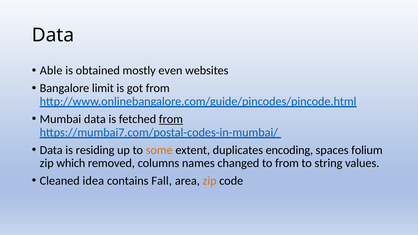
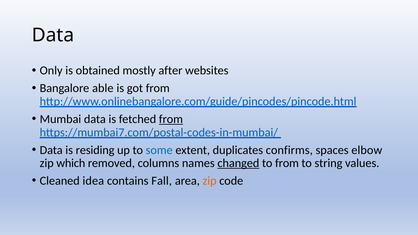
Able: Able -> Only
even: even -> after
limit: limit -> able
some colour: orange -> blue
encoding: encoding -> confirms
folium: folium -> elbow
changed underline: none -> present
